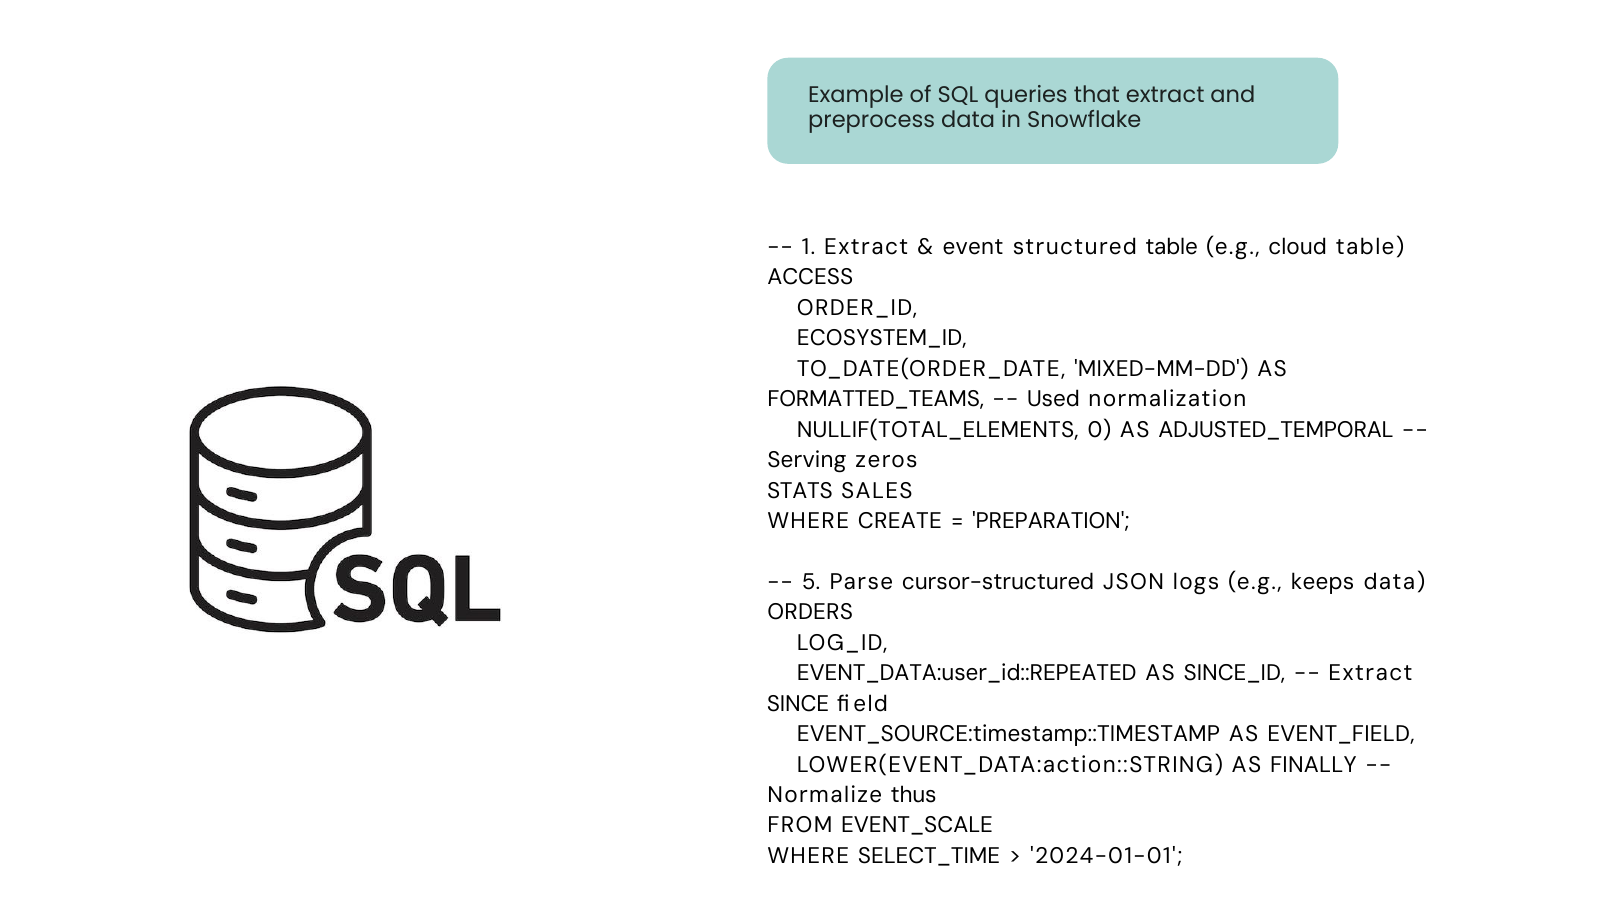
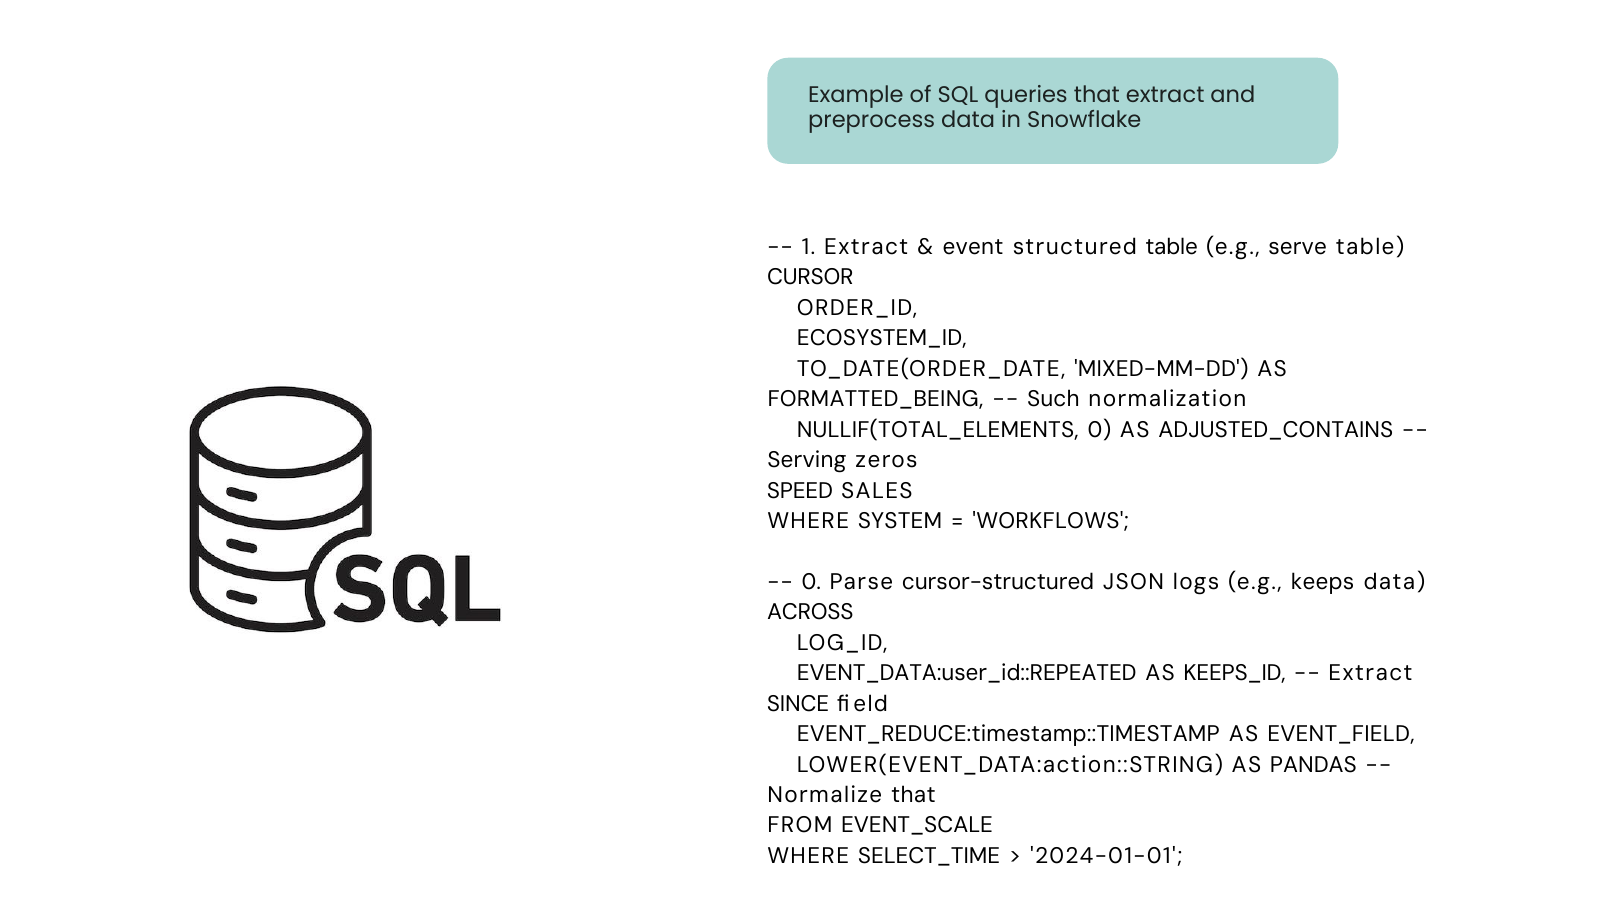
cloud: cloud -> serve
ACCESS: ACCESS -> CURSOR
FORMATTED_TEAMS: FORMATTED_TEAMS -> FORMATTED_BEING
Used: Used -> Such
ADJUSTED_TEMPORAL: ADJUSTED_TEMPORAL -> ADJUSTED_CONTAINS
STATS: STATS -> SPEED
CREATE: CREATE -> SYSTEM
PREPARATION: PREPARATION -> WORKFLOWS
5 at (811, 582): 5 -> 0
ORDERS: ORDERS -> ACROSS
SINCE_ID: SINCE_ID -> KEEPS_ID
EVENT_SOURCE:timestamp::TIMESTAMP: EVENT_SOURCE:timestamp::TIMESTAMP -> EVENT_REDUCE:timestamp::TIMESTAMP
FINALLY: FINALLY -> PANDAS
Normalize thus: thus -> that
